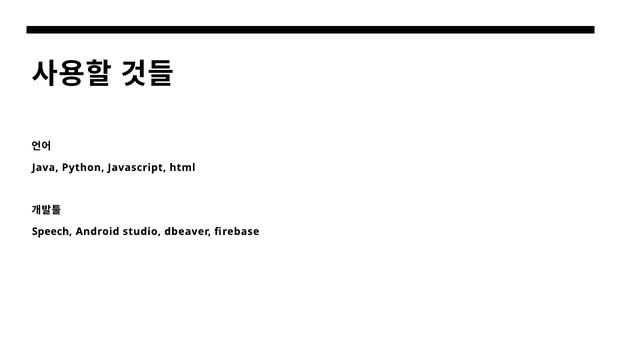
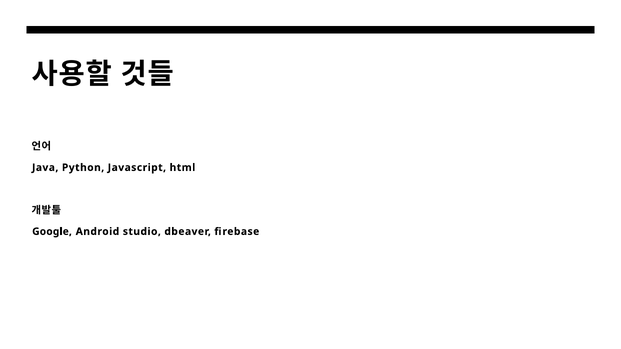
Speech: Speech -> Google
